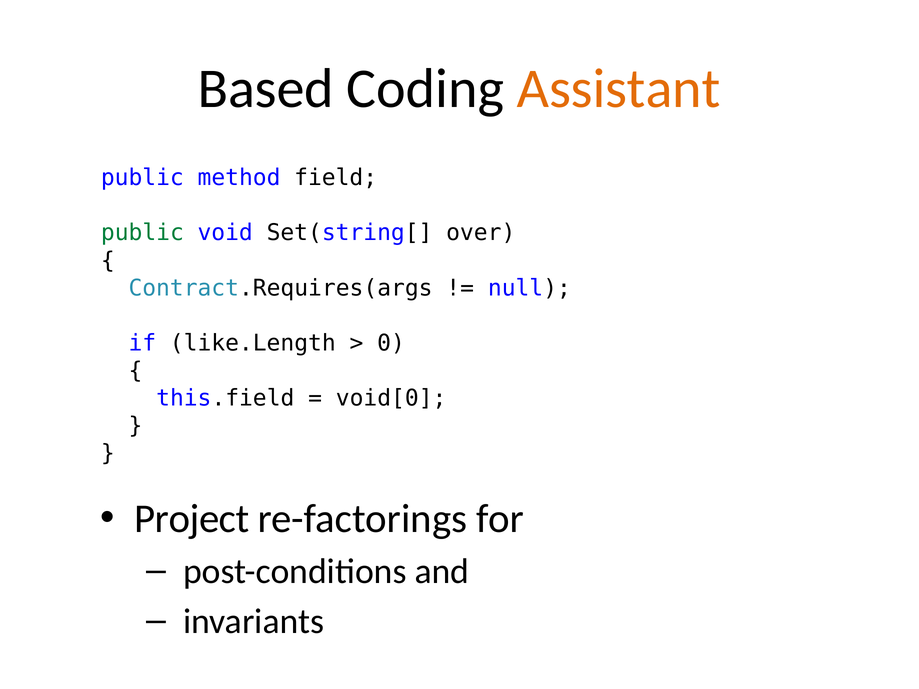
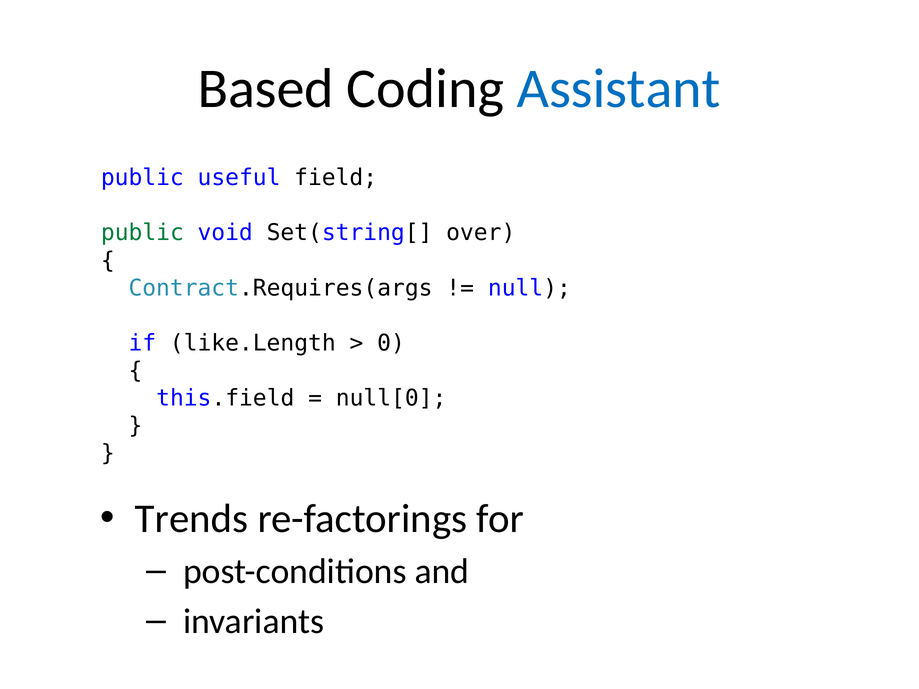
Assistant colour: orange -> blue
method: method -> useful
void[0: void[0 -> null[0
Project: Project -> Trends
